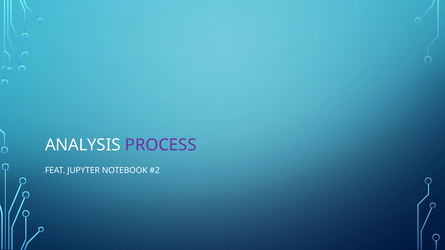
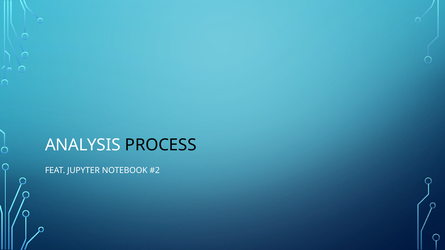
PROCESS colour: purple -> black
